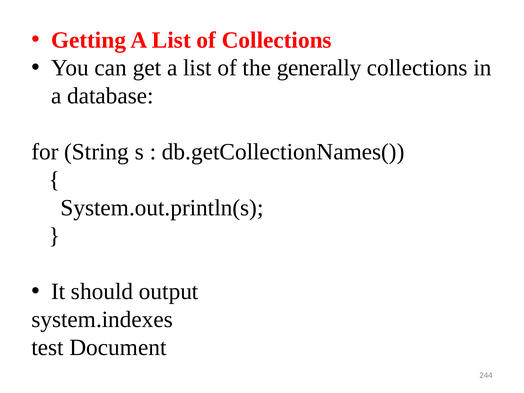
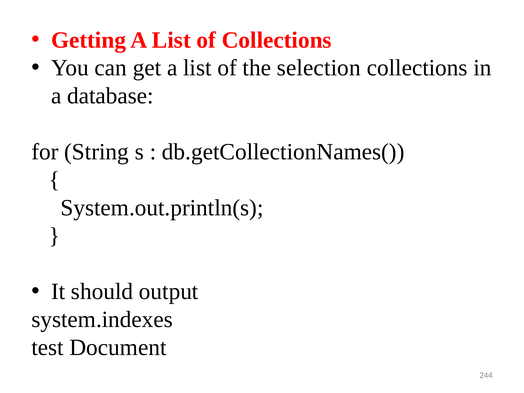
generally: generally -> selection
